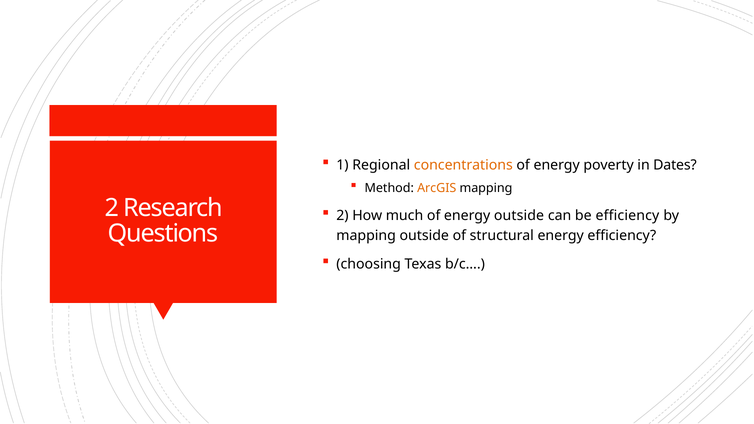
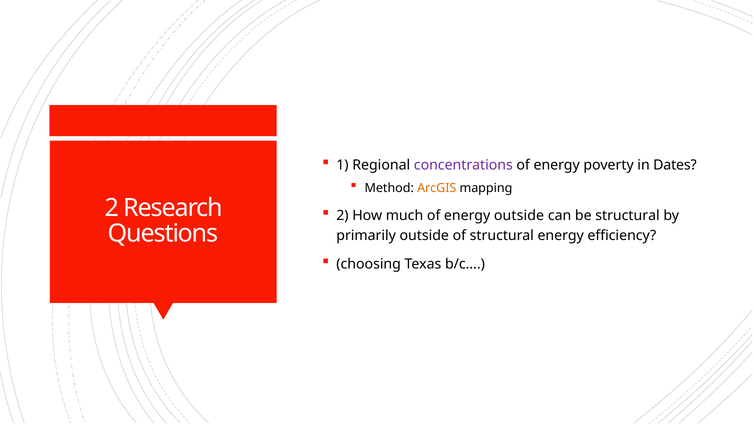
concentrations colour: orange -> purple
be efficiency: efficiency -> structural
mapping at (366, 236): mapping -> primarily
